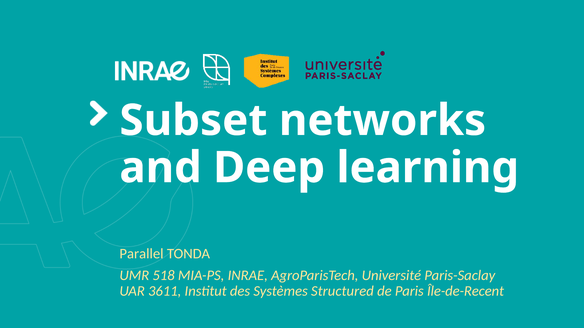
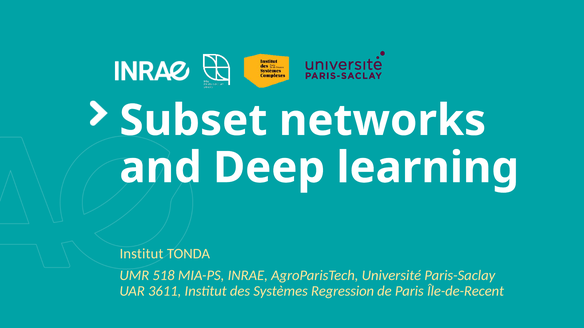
Parallel at (142, 254): Parallel -> Institut
Structured: Structured -> Regression
